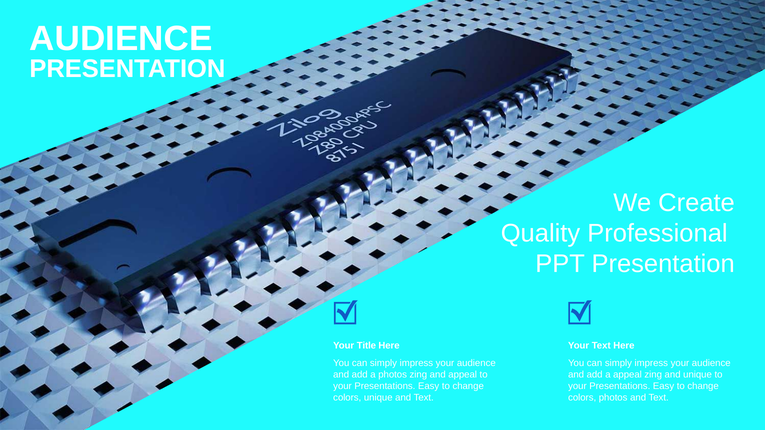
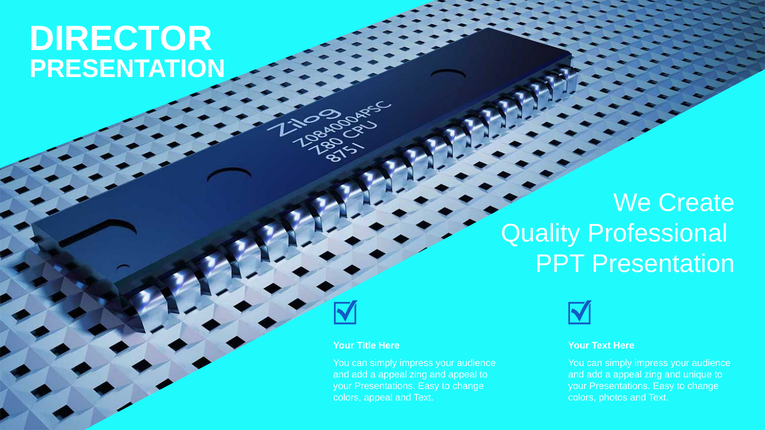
AUDIENCE at (121, 39): AUDIENCE -> DIRECTOR
photos at (393, 375): photos -> appeal
colors unique: unique -> appeal
